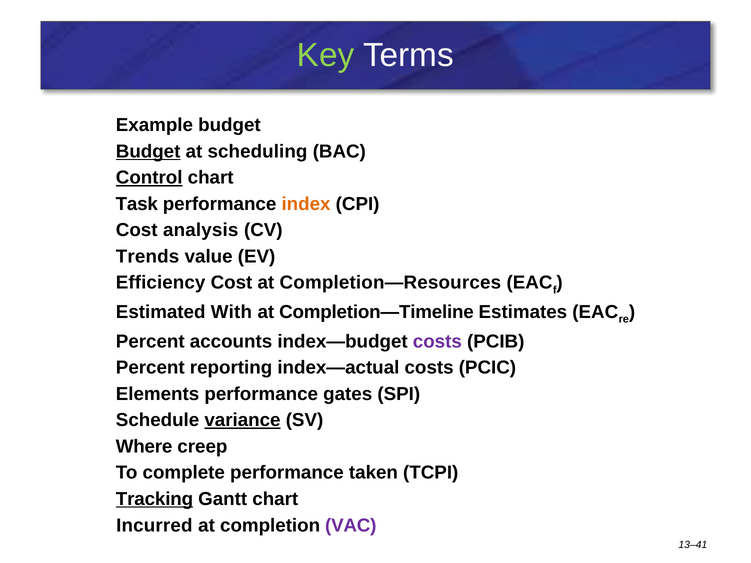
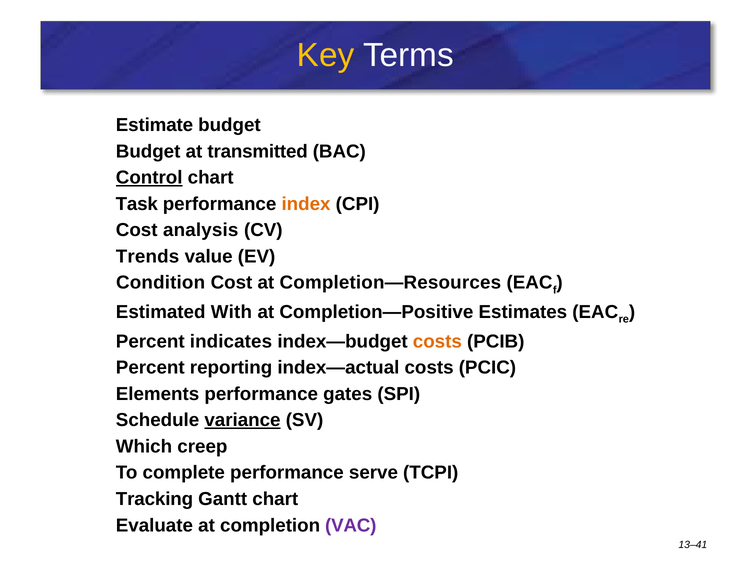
Key colour: light green -> yellow
Example: Example -> Estimate
Budget at (148, 151) underline: present -> none
scheduling: scheduling -> transmitted
Efficiency: Efficiency -> Condition
Completion—Timeline: Completion—Timeline -> Completion—Positive
accounts: accounts -> indicates
costs at (437, 342) colour: purple -> orange
Where: Where -> Which
taken: taken -> serve
Tracking underline: present -> none
Incurred: Incurred -> Evaluate
